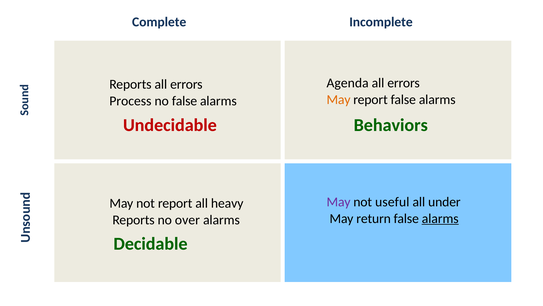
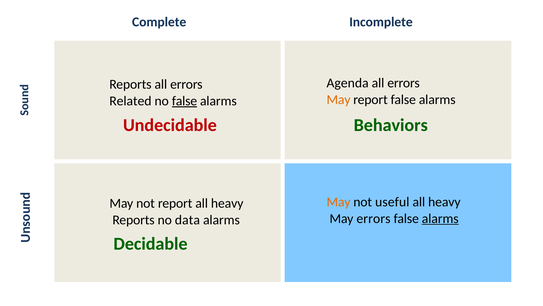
Process: Process -> Related
false at (184, 101) underline: none -> present
May at (339, 202) colour: purple -> orange
under at (444, 202): under -> heavy
May return: return -> errors
over: over -> data
